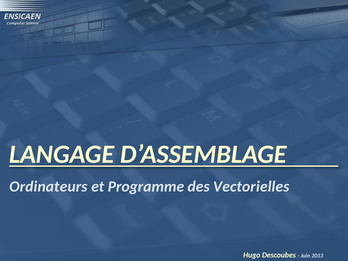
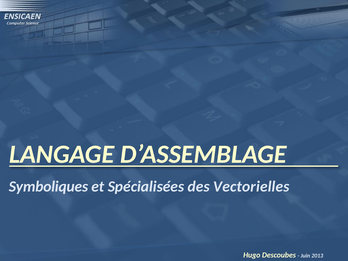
Ordinateurs: Ordinateurs -> Symboliques
Programme: Programme -> Spécialisées
